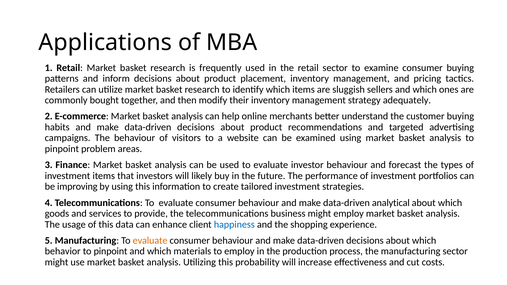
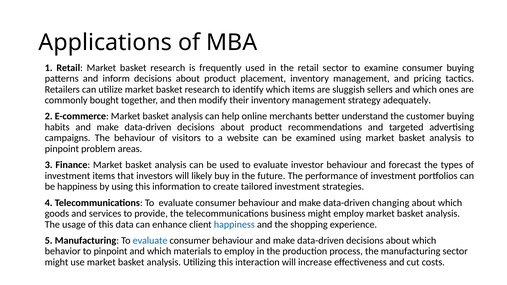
be improving: improving -> happiness
analytical: analytical -> changing
evaluate at (150, 241) colour: orange -> blue
probability: probability -> interaction
